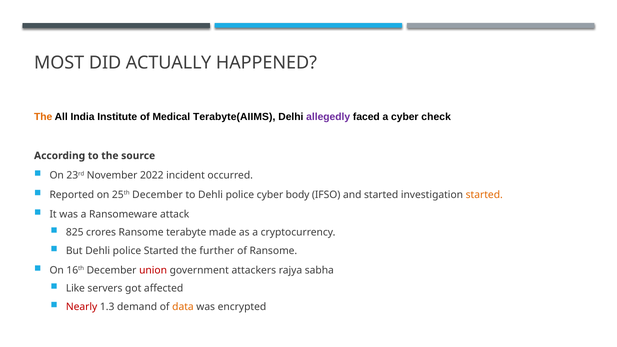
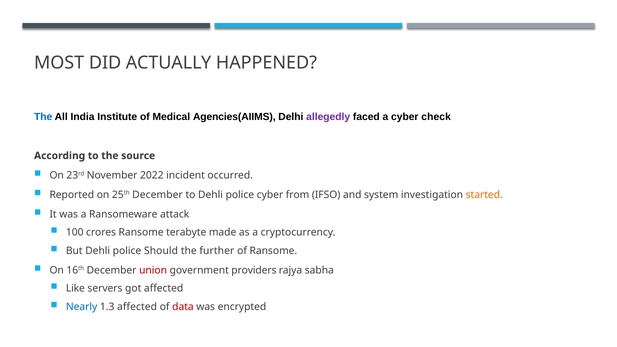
The at (43, 117) colour: orange -> blue
Terabyte(AIIMS: Terabyte(AIIMS -> Agencies(AIIMS
body: body -> from
and started: started -> system
825: 825 -> 100
police Started: Started -> Should
attackers: attackers -> providers
Nearly colour: red -> blue
1.3 demand: demand -> affected
data colour: orange -> red
